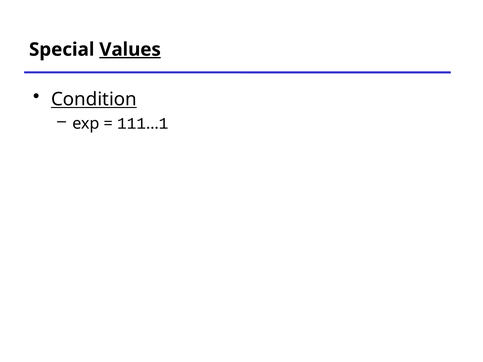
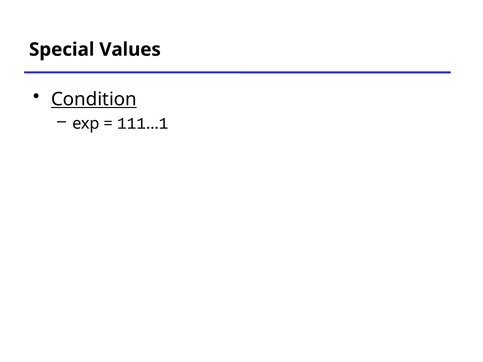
Values underline: present -> none
